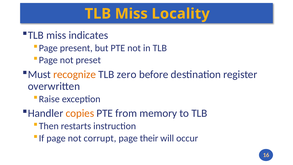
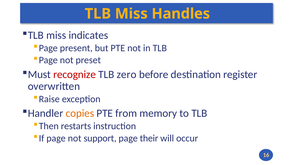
Locality: Locality -> Handles
recognize colour: orange -> red
corrupt: corrupt -> support
